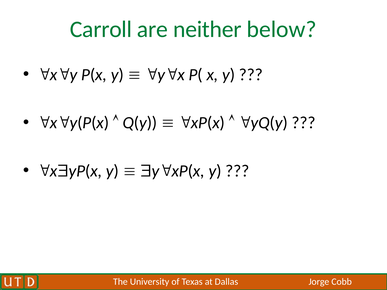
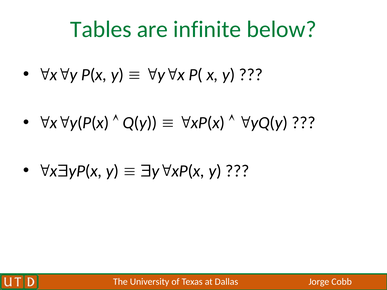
Carroll: Carroll -> Tables
neither: neither -> infinite
